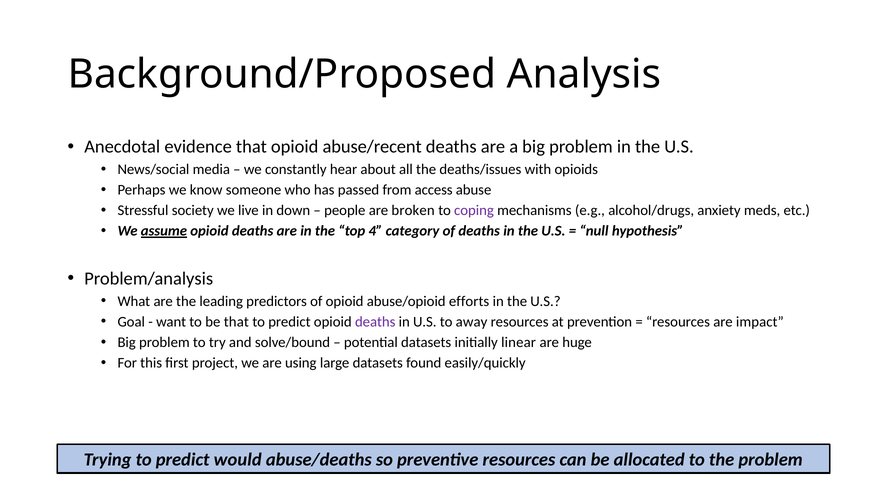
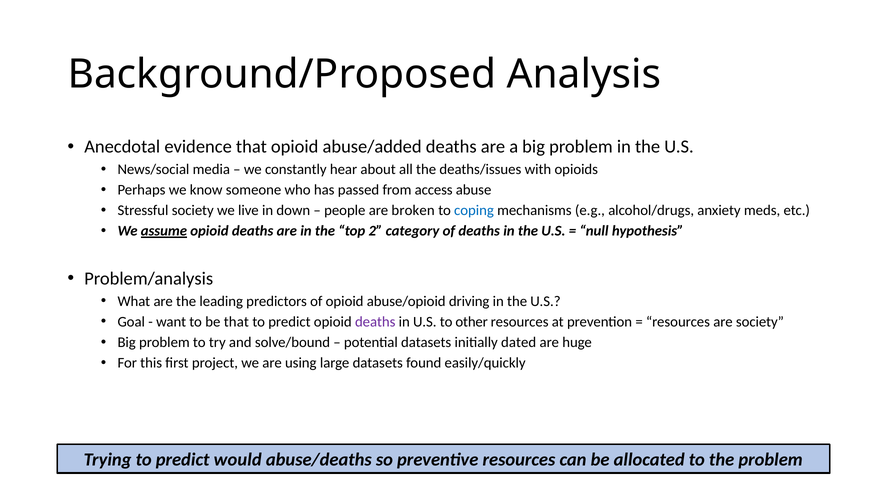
abuse/recent: abuse/recent -> abuse/added
coping colour: purple -> blue
4: 4 -> 2
efforts: efforts -> driving
away: away -> other
are impact: impact -> society
linear: linear -> dated
